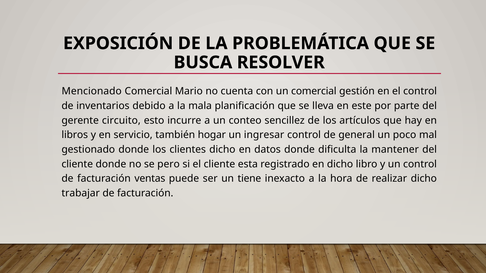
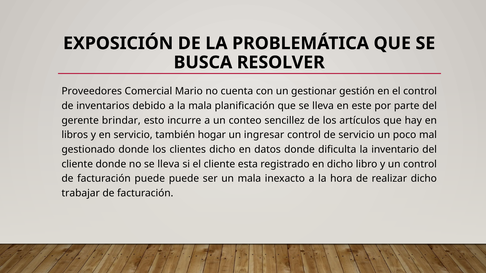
Mencionado: Mencionado -> Proveedores
un comercial: comercial -> gestionar
circuito: circuito -> brindar
de general: general -> servicio
mantener: mantener -> inventario
no se pero: pero -> lleva
facturación ventas: ventas -> puede
un tiene: tiene -> mala
